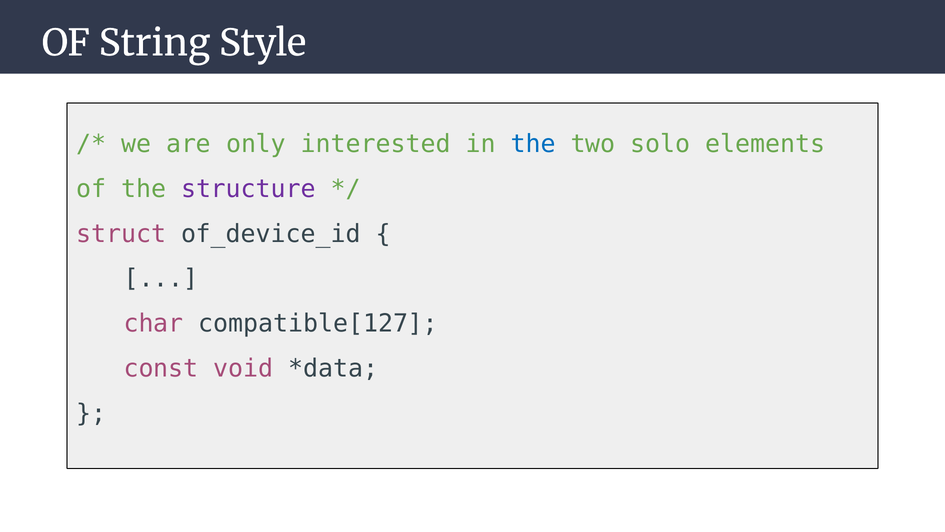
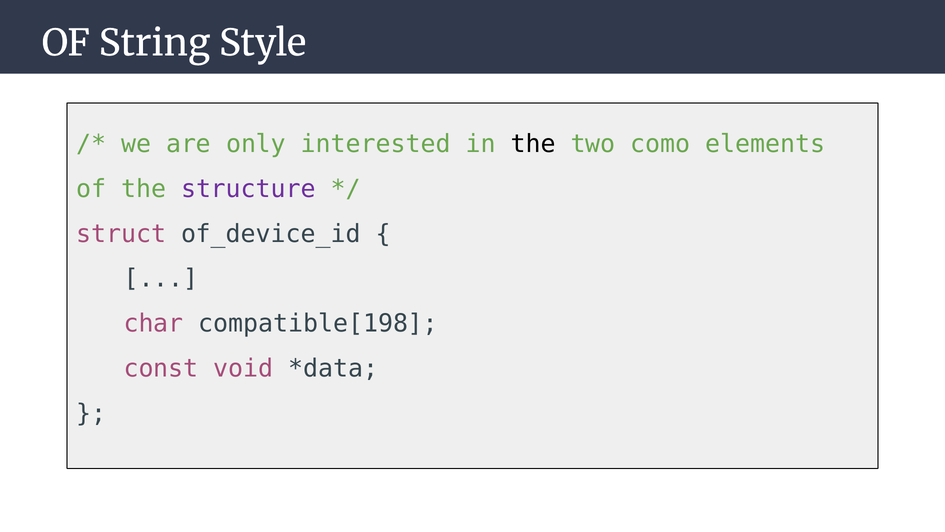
the at (533, 144) colour: blue -> black
solo: solo -> como
compatible[127: compatible[127 -> compatible[198
